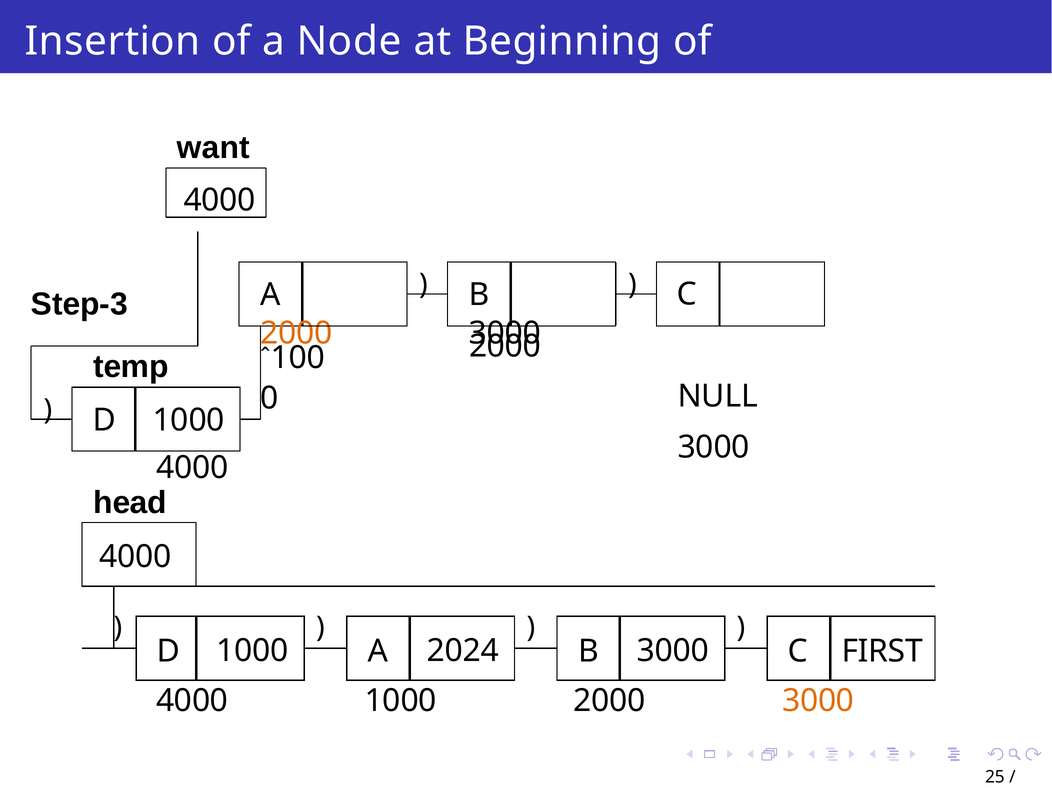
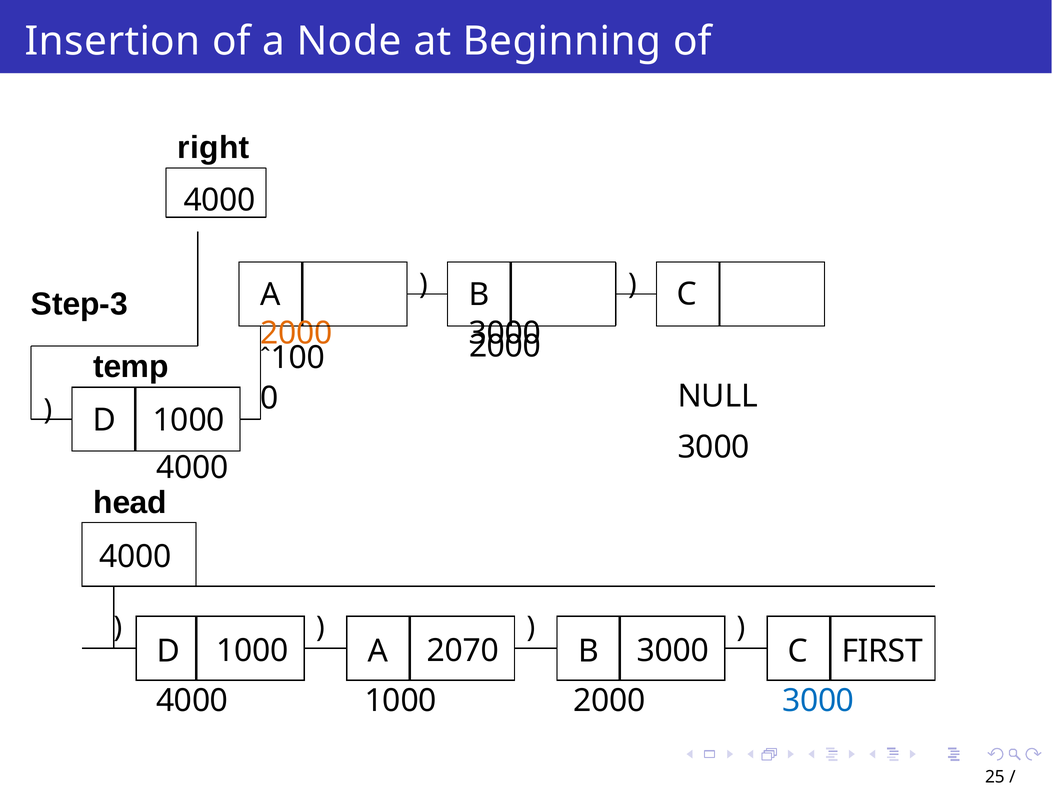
want: want -> right
2024: 2024 -> 2070
3000 at (818, 701) colour: orange -> blue
